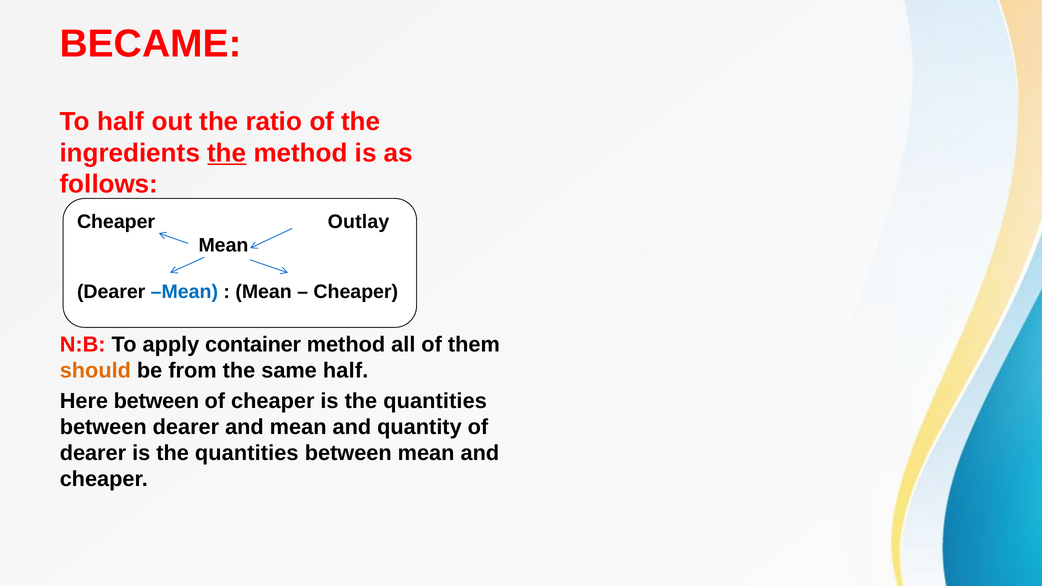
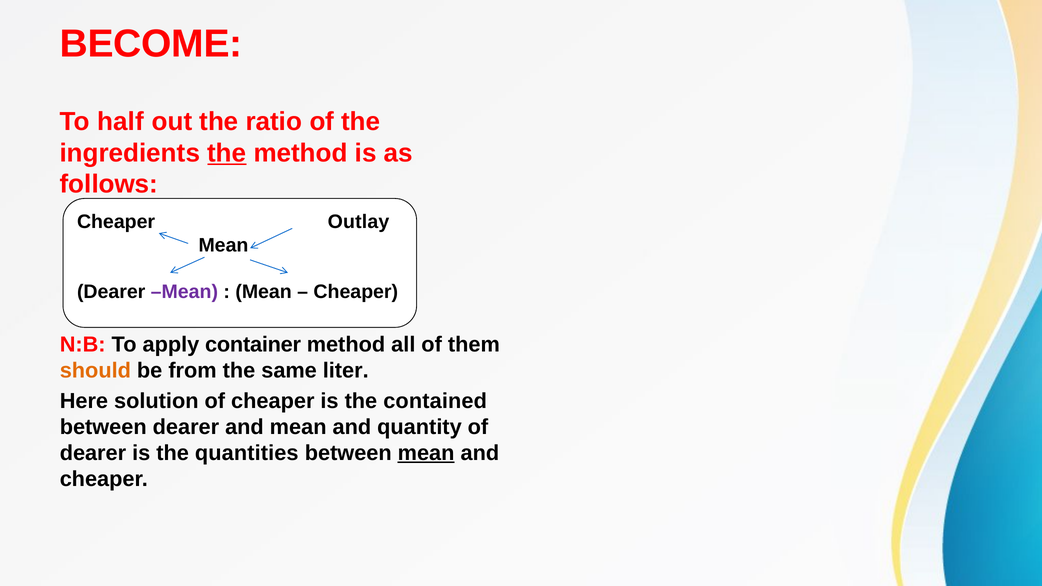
BECAME: BECAME -> BECOME
Mean at (184, 292) colour: blue -> purple
same half: half -> liter
Here between: between -> solution
cheaper is the quantities: quantities -> contained
mean at (426, 453) underline: none -> present
